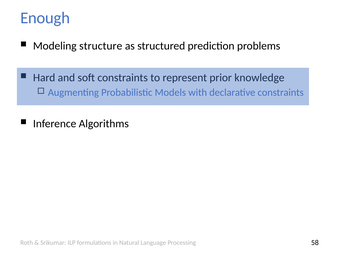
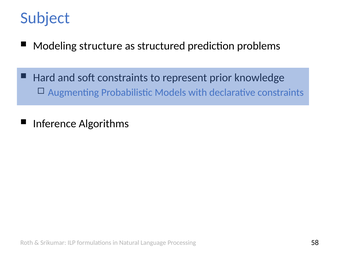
Enough: Enough -> Subject
